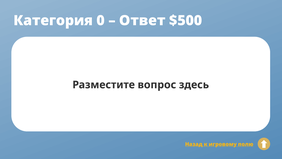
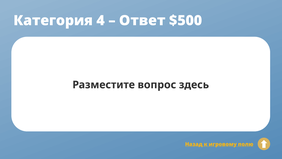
0: 0 -> 4
